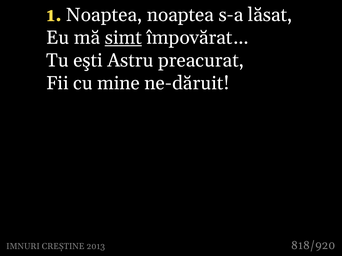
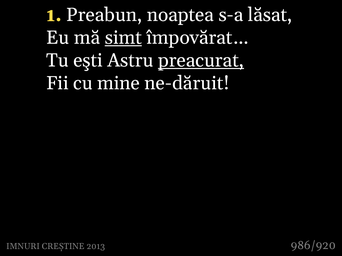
1 Noaptea: Noaptea -> Preabun
preacurat underline: none -> present
818/920: 818/920 -> 986/920
